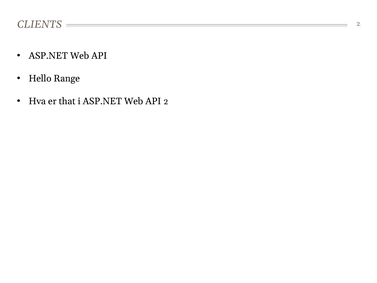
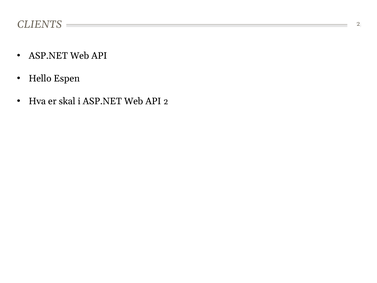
Range: Range -> Espen
that: that -> skal
